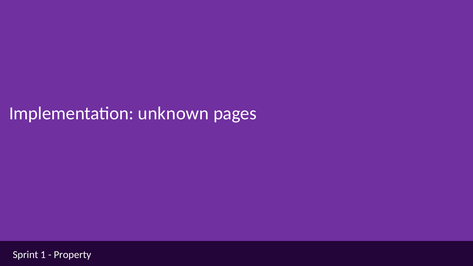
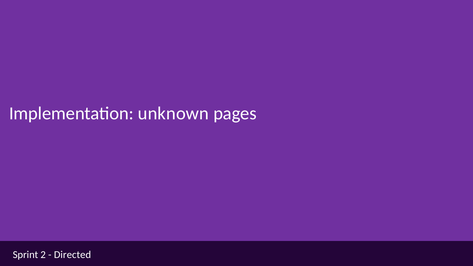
1: 1 -> 2
Property: Property -> Directed
